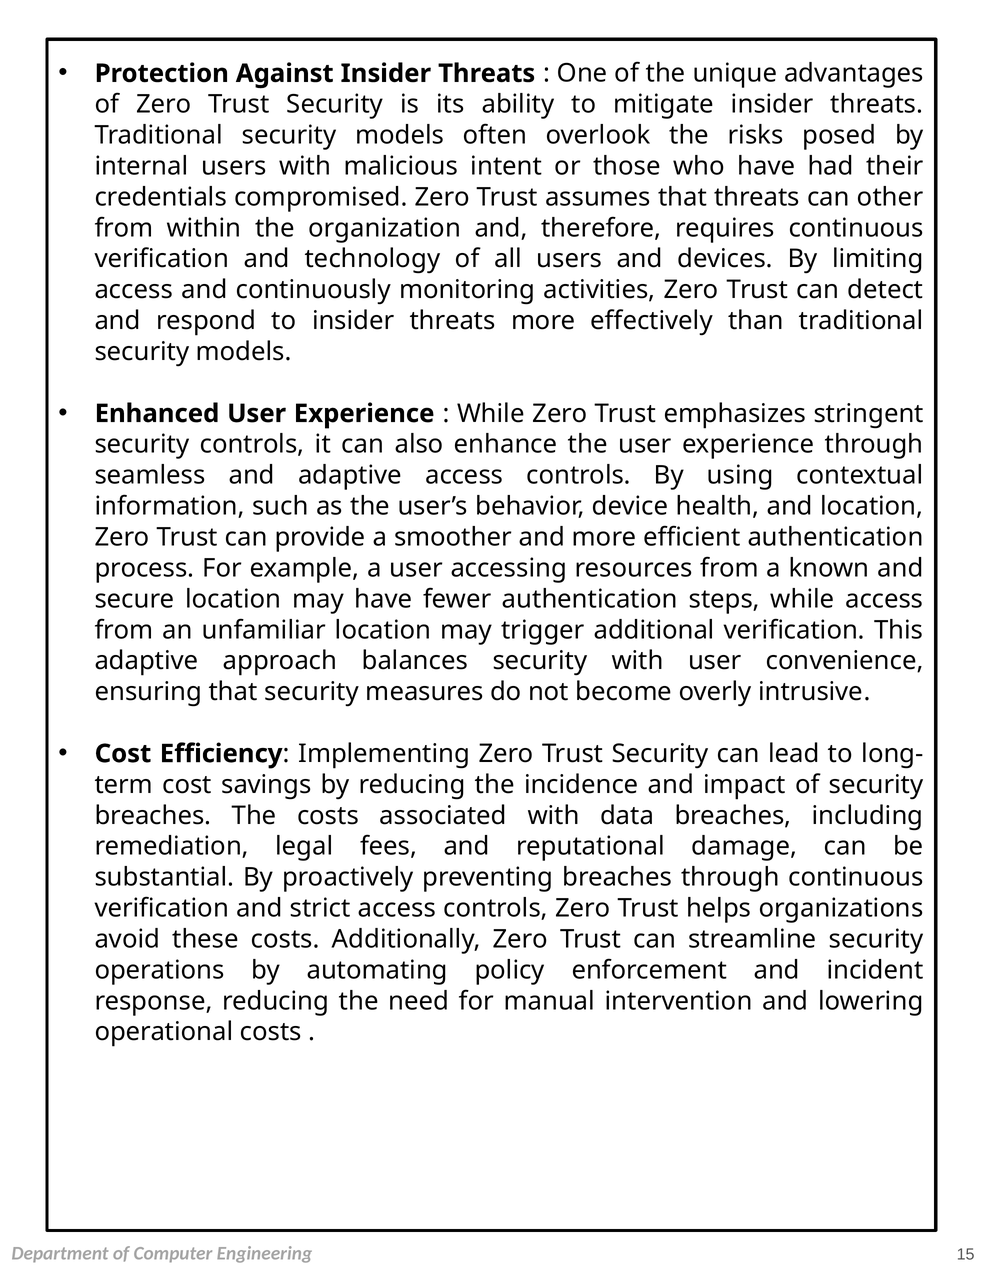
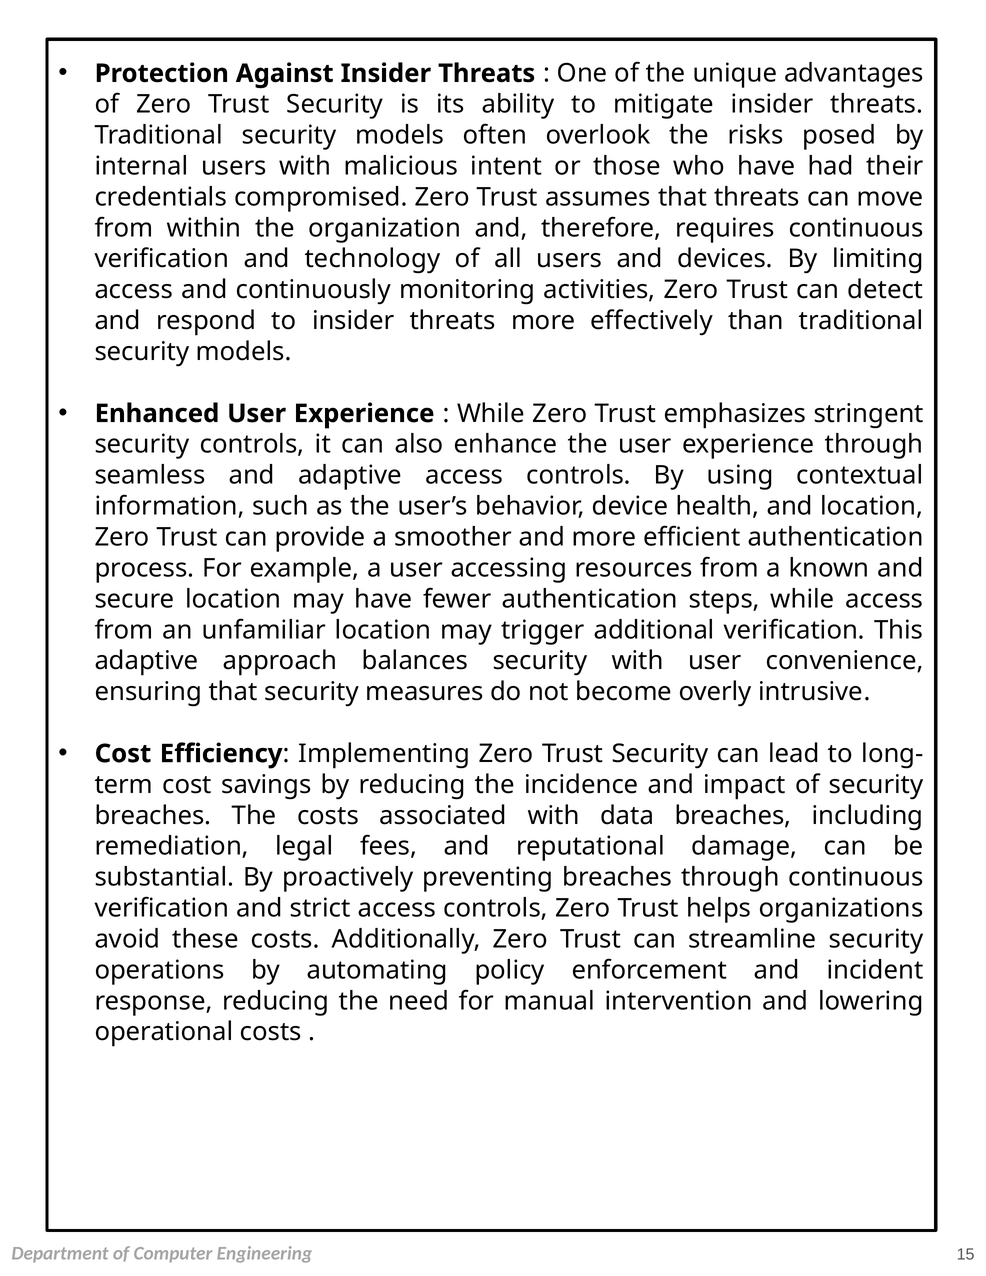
other: other -> move
